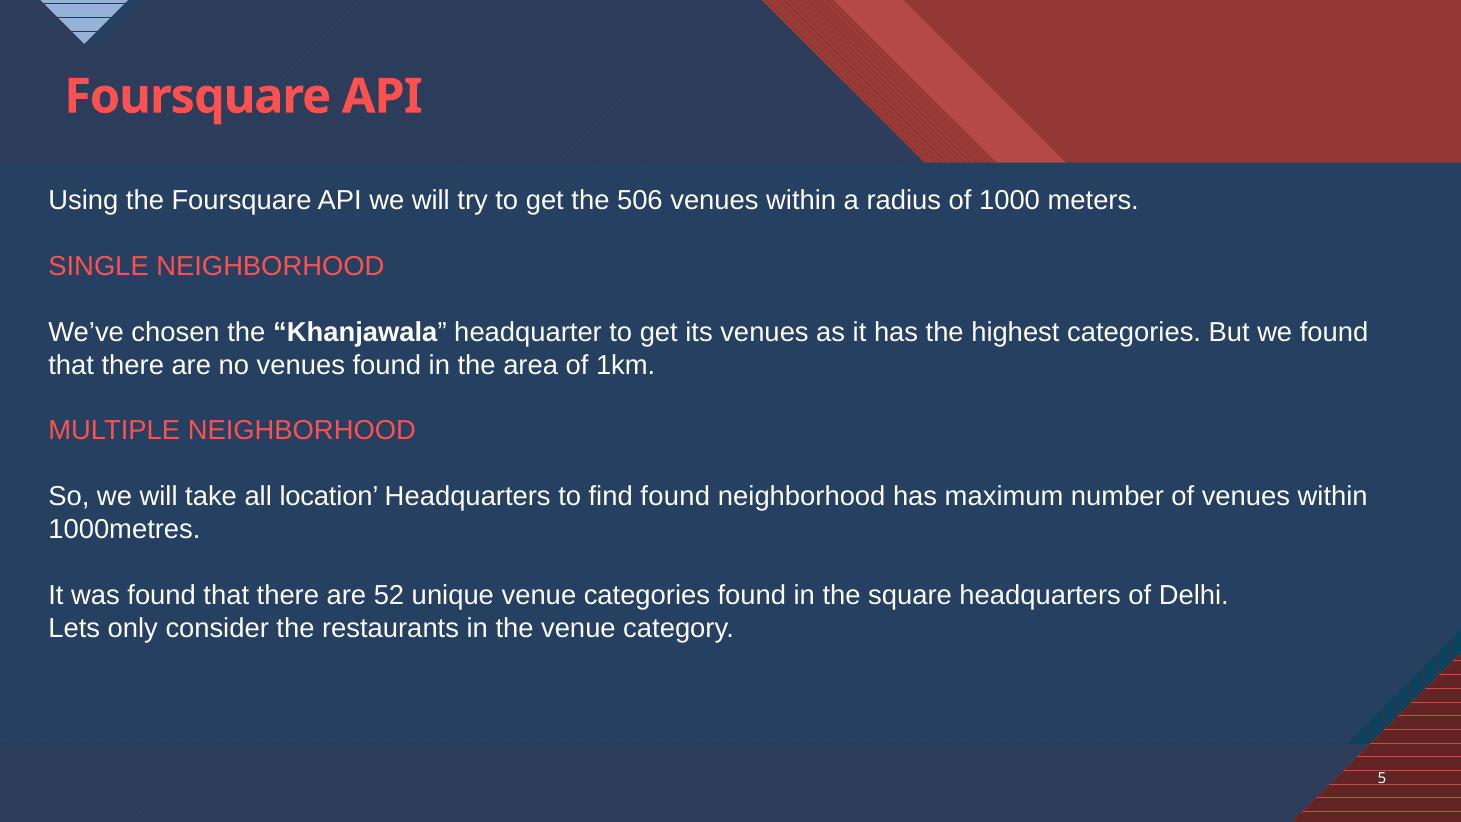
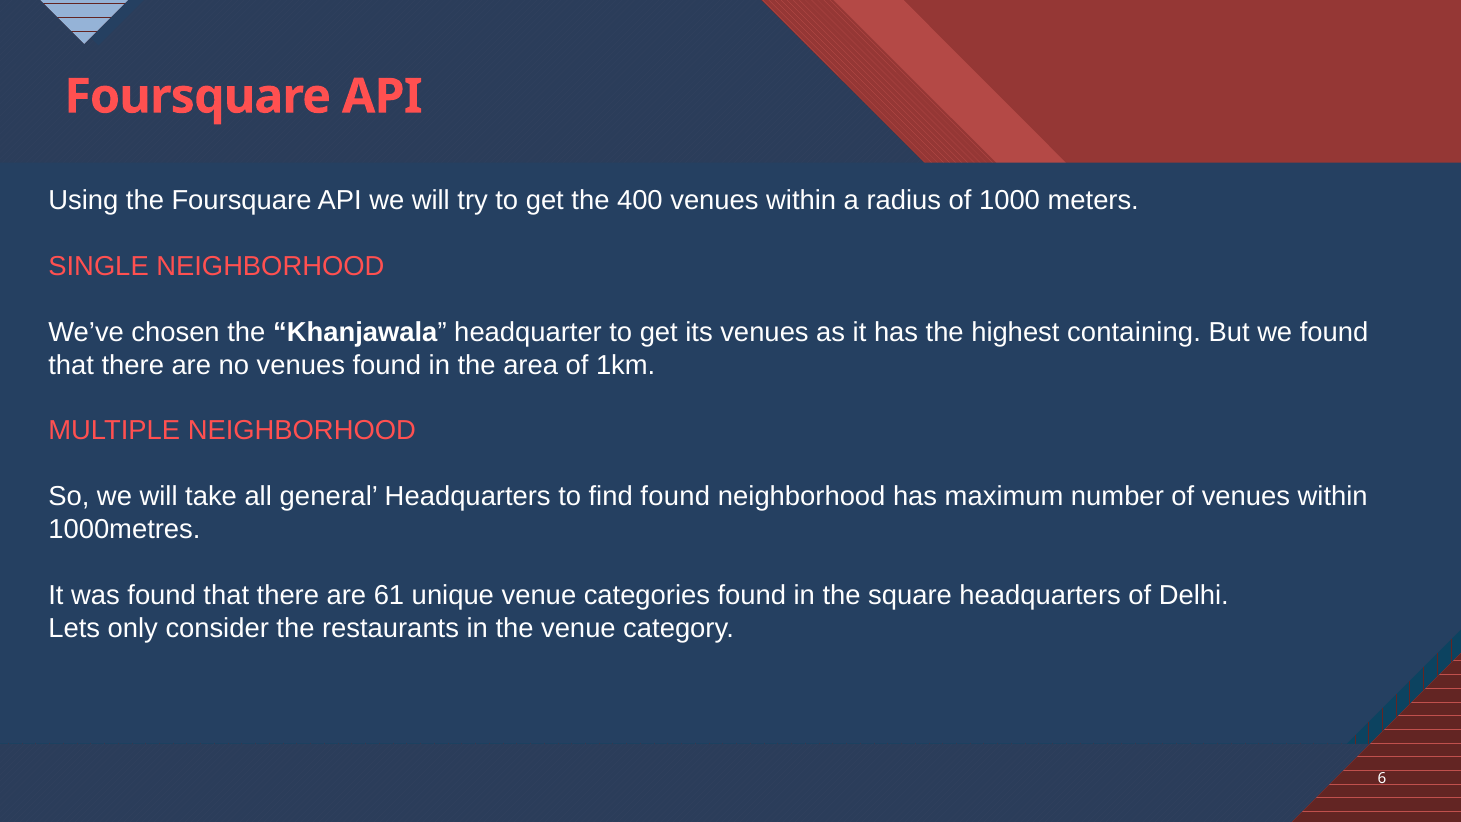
506: 506 -> 400
highest categories: categories -> containing
location: location -> general
52: 52 -> 61
5: 5 -> 6
